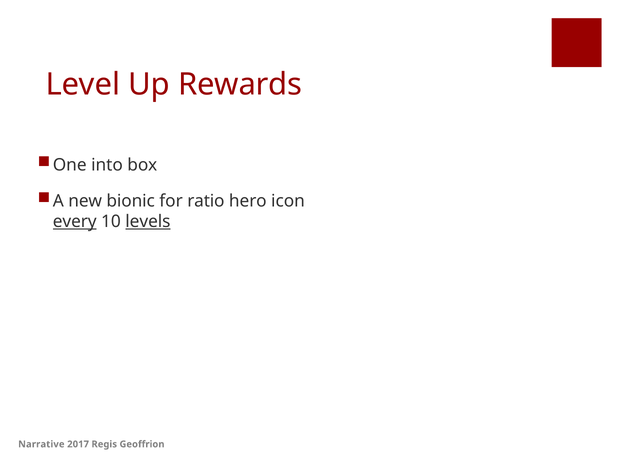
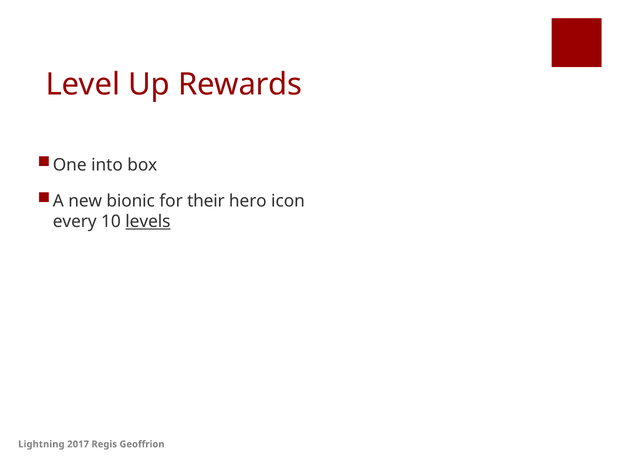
ratio: ratio -> their
every underline: present -> none
Narrative: Narrative -> Lightning
